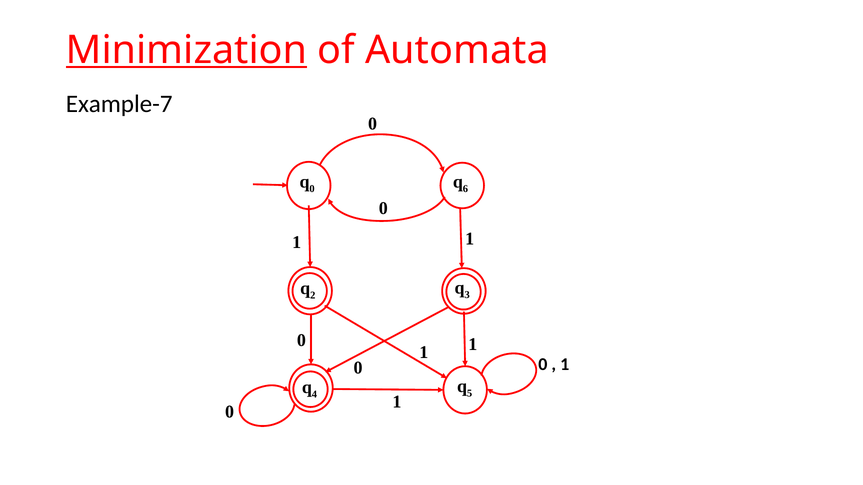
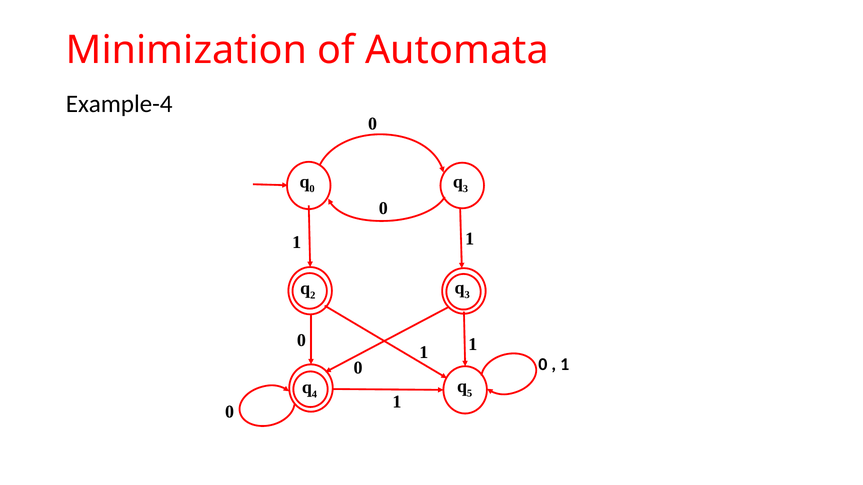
Minimization underline: present -> none
Example-7: Example-7 -> Example-4
6 at (465, 189): 6 -> 3
